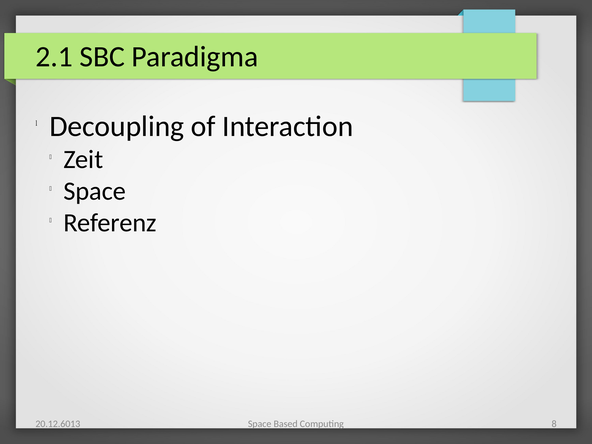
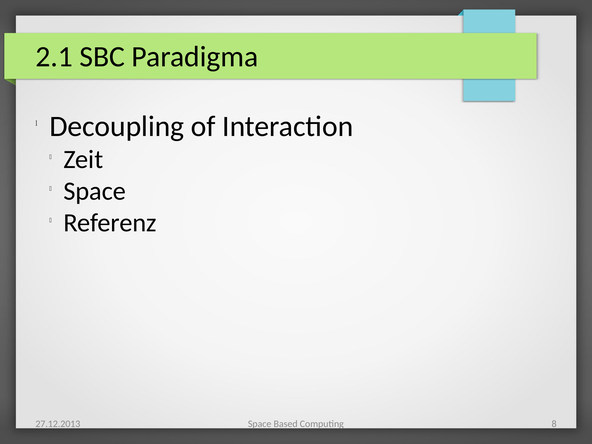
20.12.6013: 20.12.6013 -> 27.12.2013
